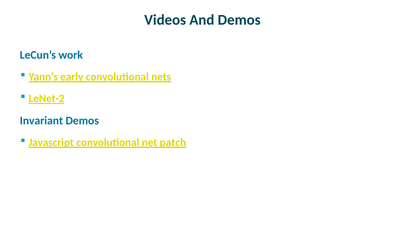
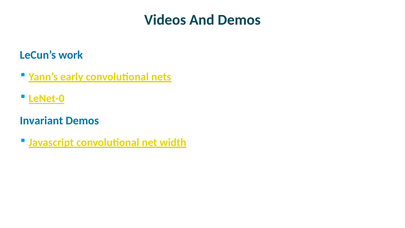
LeNet-2: LeNet-2 -> LeNet-0
patch: patch -> width
